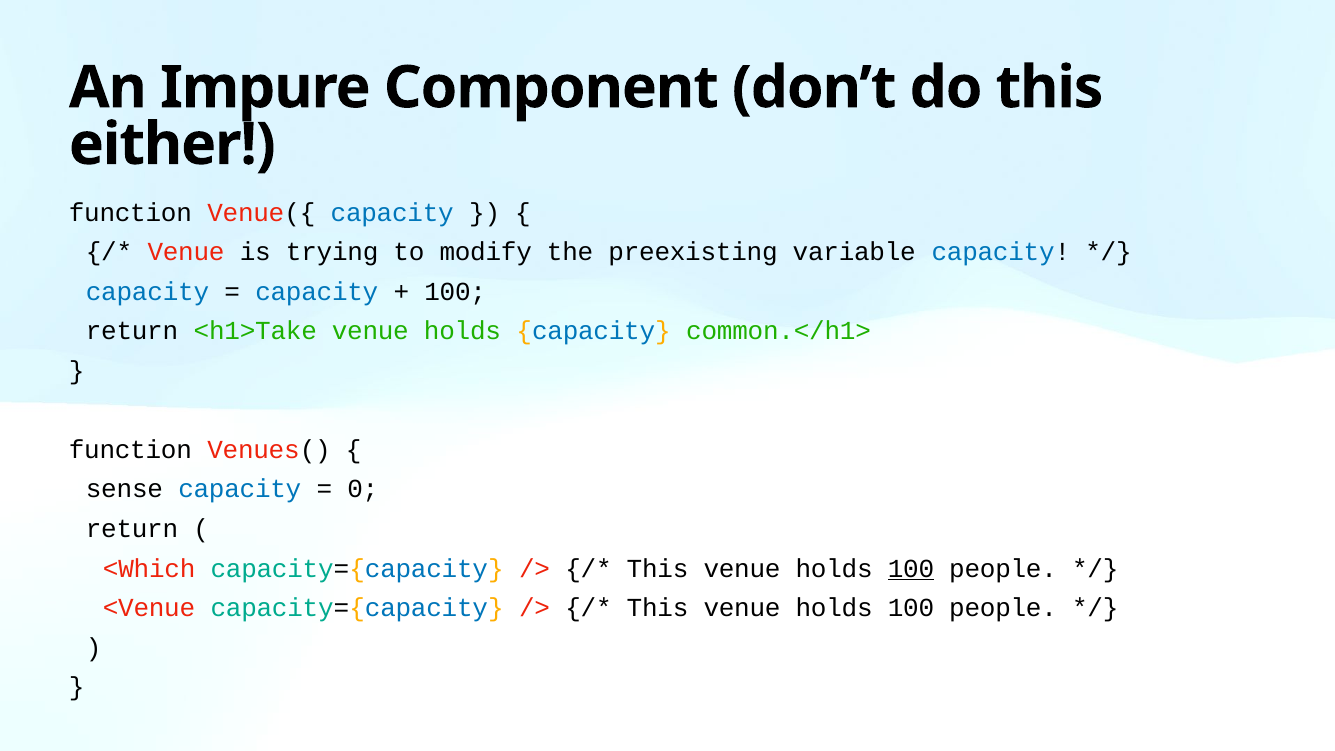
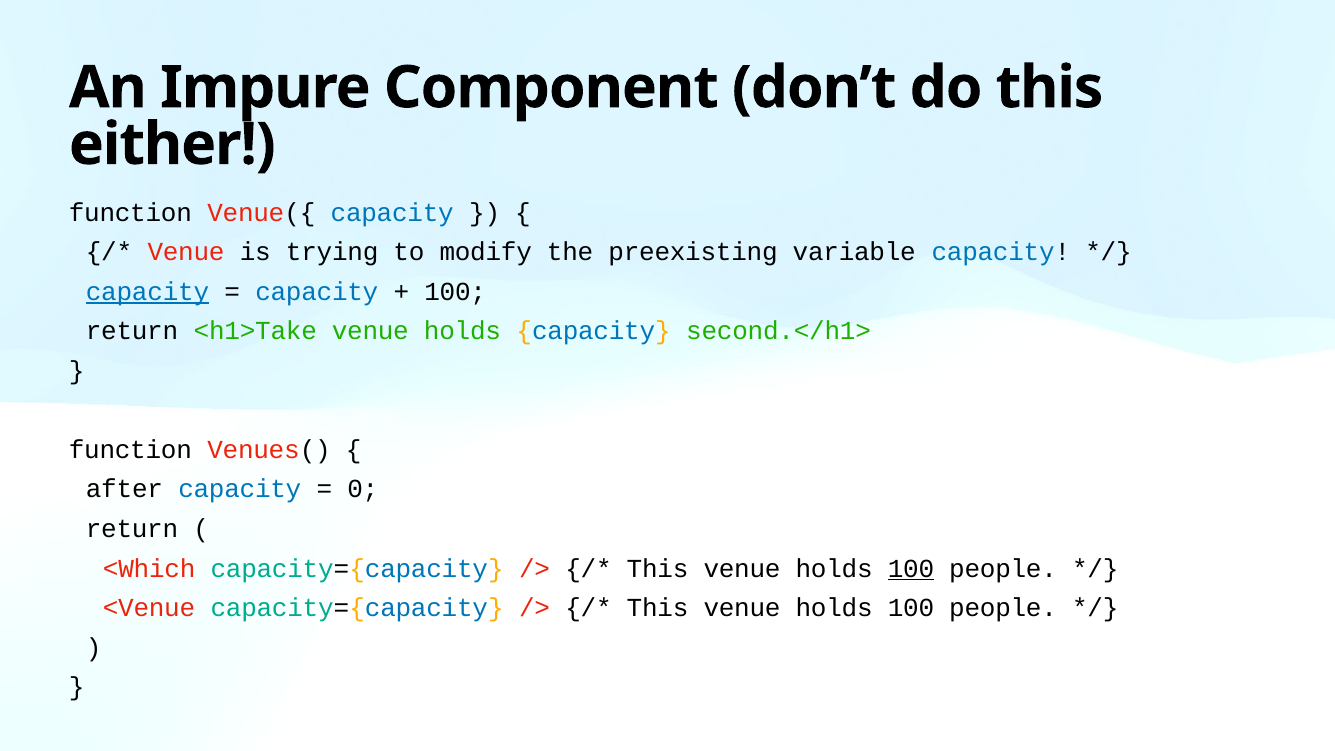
capacity at (147, 292) underline: none -> present
common.</h1>: common.</h1> -> second.</h1>
sense: sense -> after
